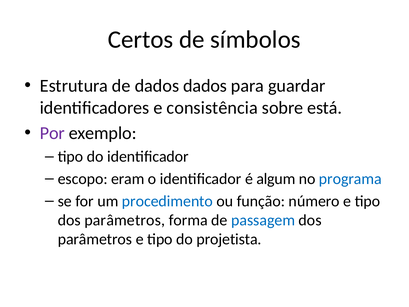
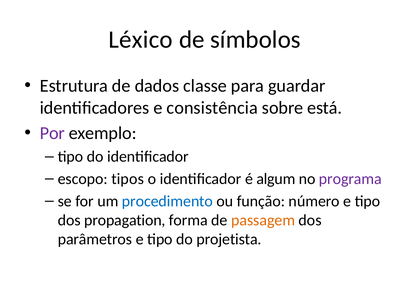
Certos: Certos -> Léxico
dados dados: dados -> classe
eram: eram -> tipos
programa colour: blue -> purple
parâmetros at (125, 220): parâmetros -> propagation
passagem colour: blue -> orange
